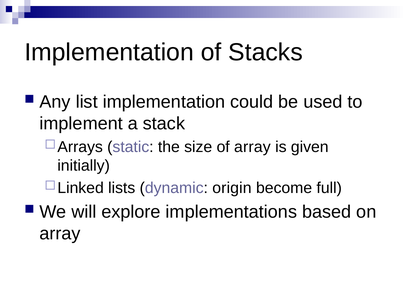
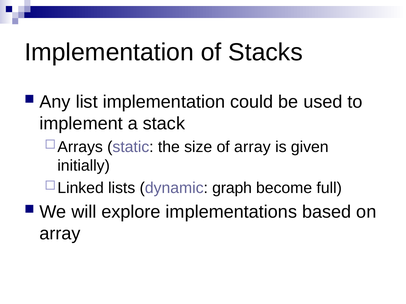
origin: origin -> graph
